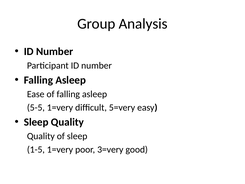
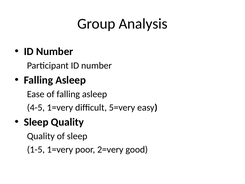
5-5: 5-5 -> 4-5
3=very: 3=very -> 2=very
